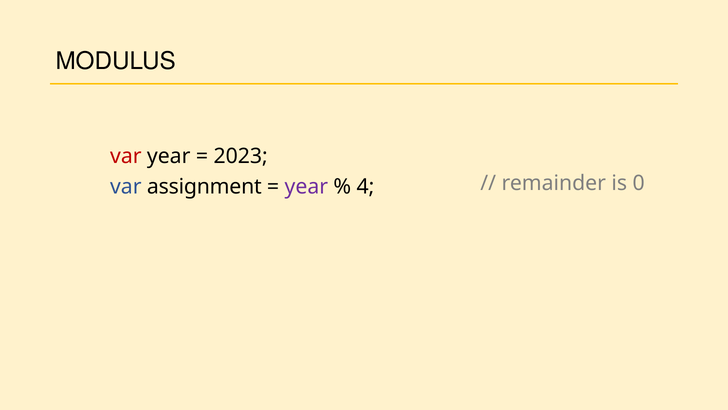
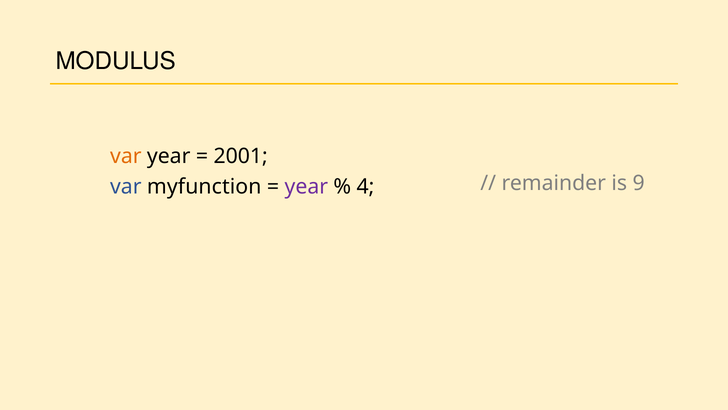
var at (126, 156) colour: red -> orange
2023: 2023 -> 2001
assignment: assignment -> myfunction
0: 0 -> 9
